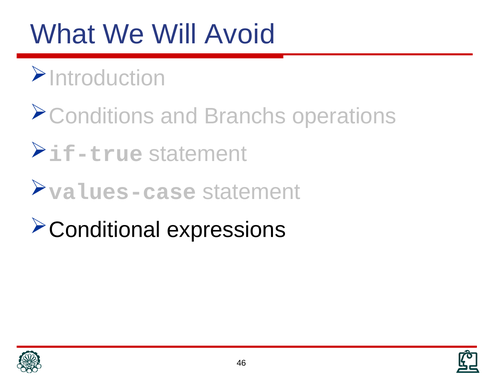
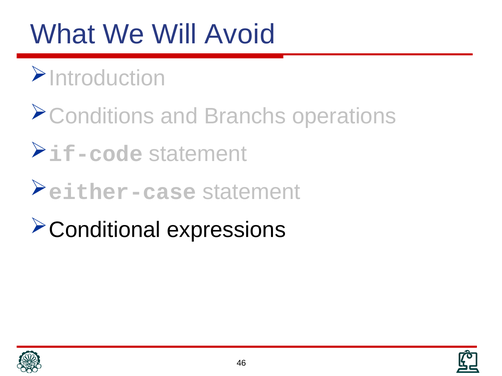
if-true: if-true -> if-code
values-case: values-case -> either-case
